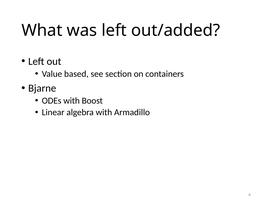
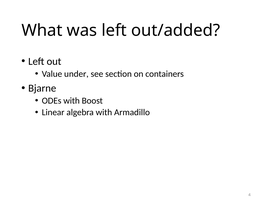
based: based -> under
